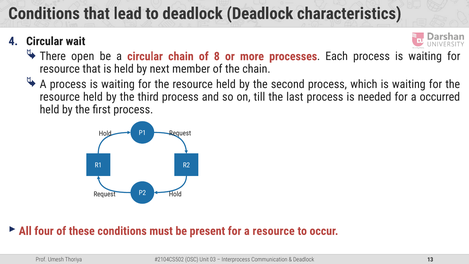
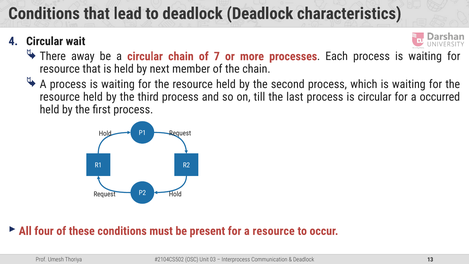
open: open -> away
8: 8 -> 7
is needed: needed -> circular
